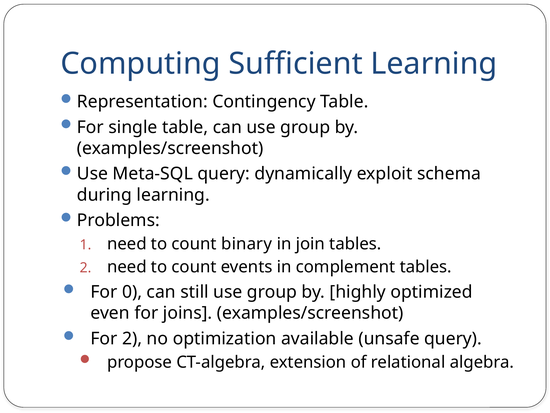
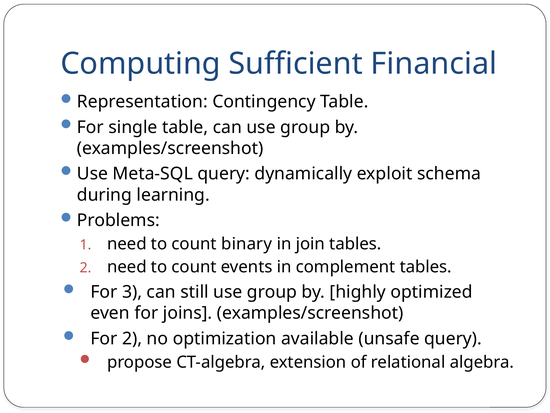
Sufficient Learning: Learning -> Financial
0: 0 -> 3
